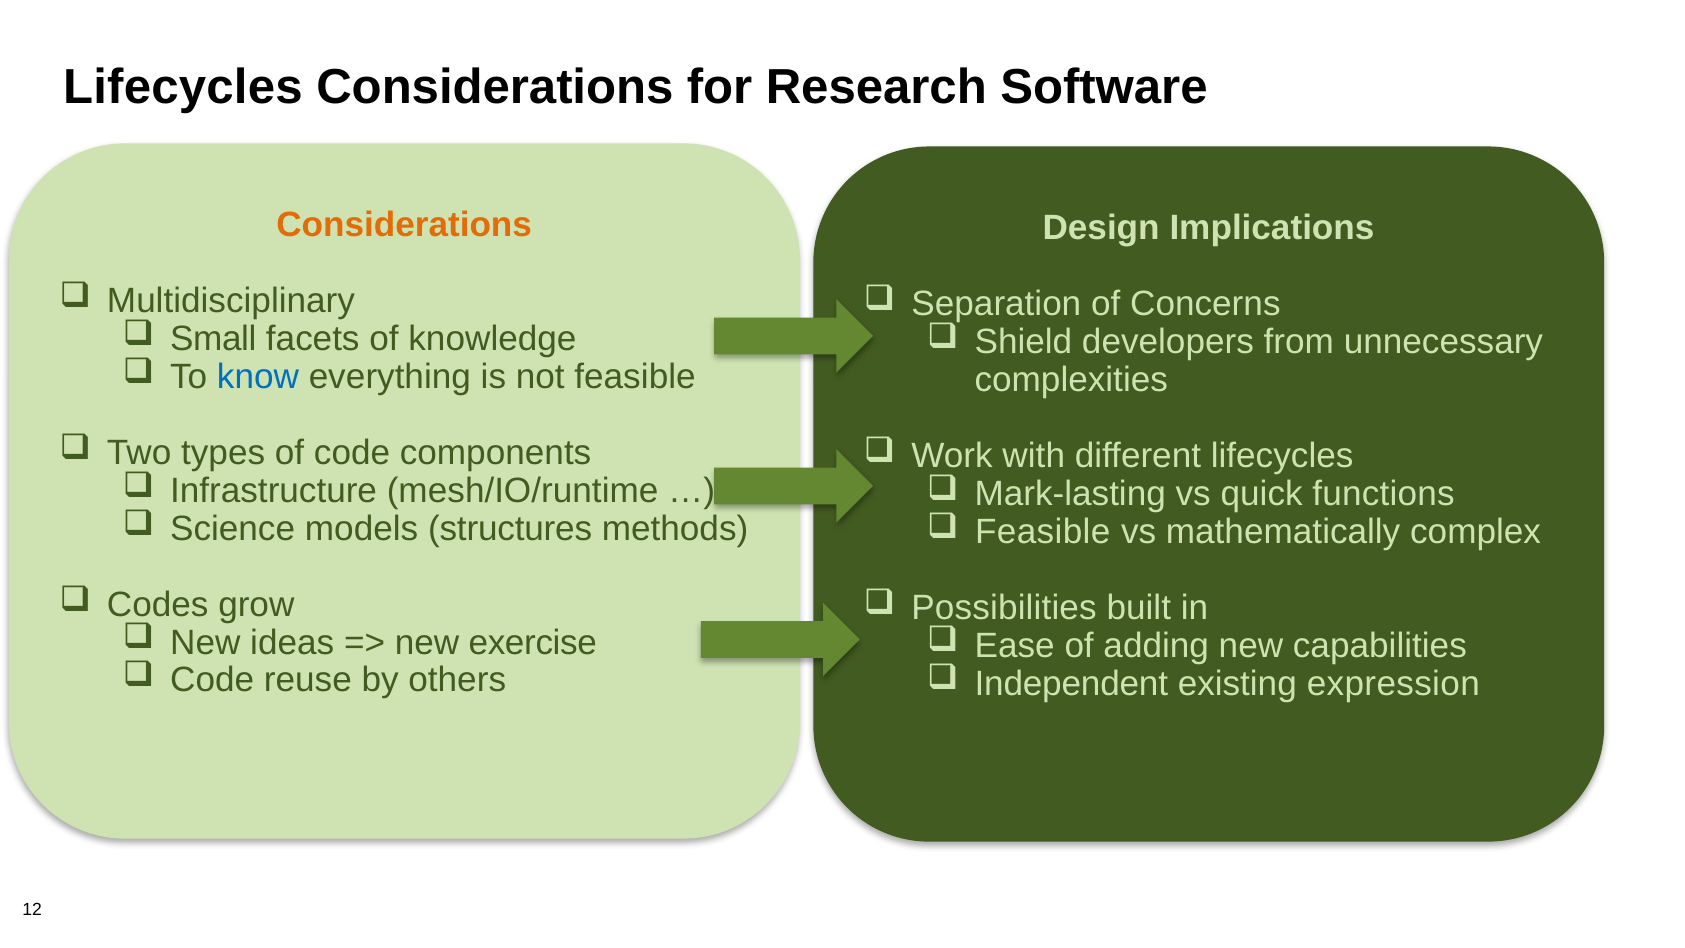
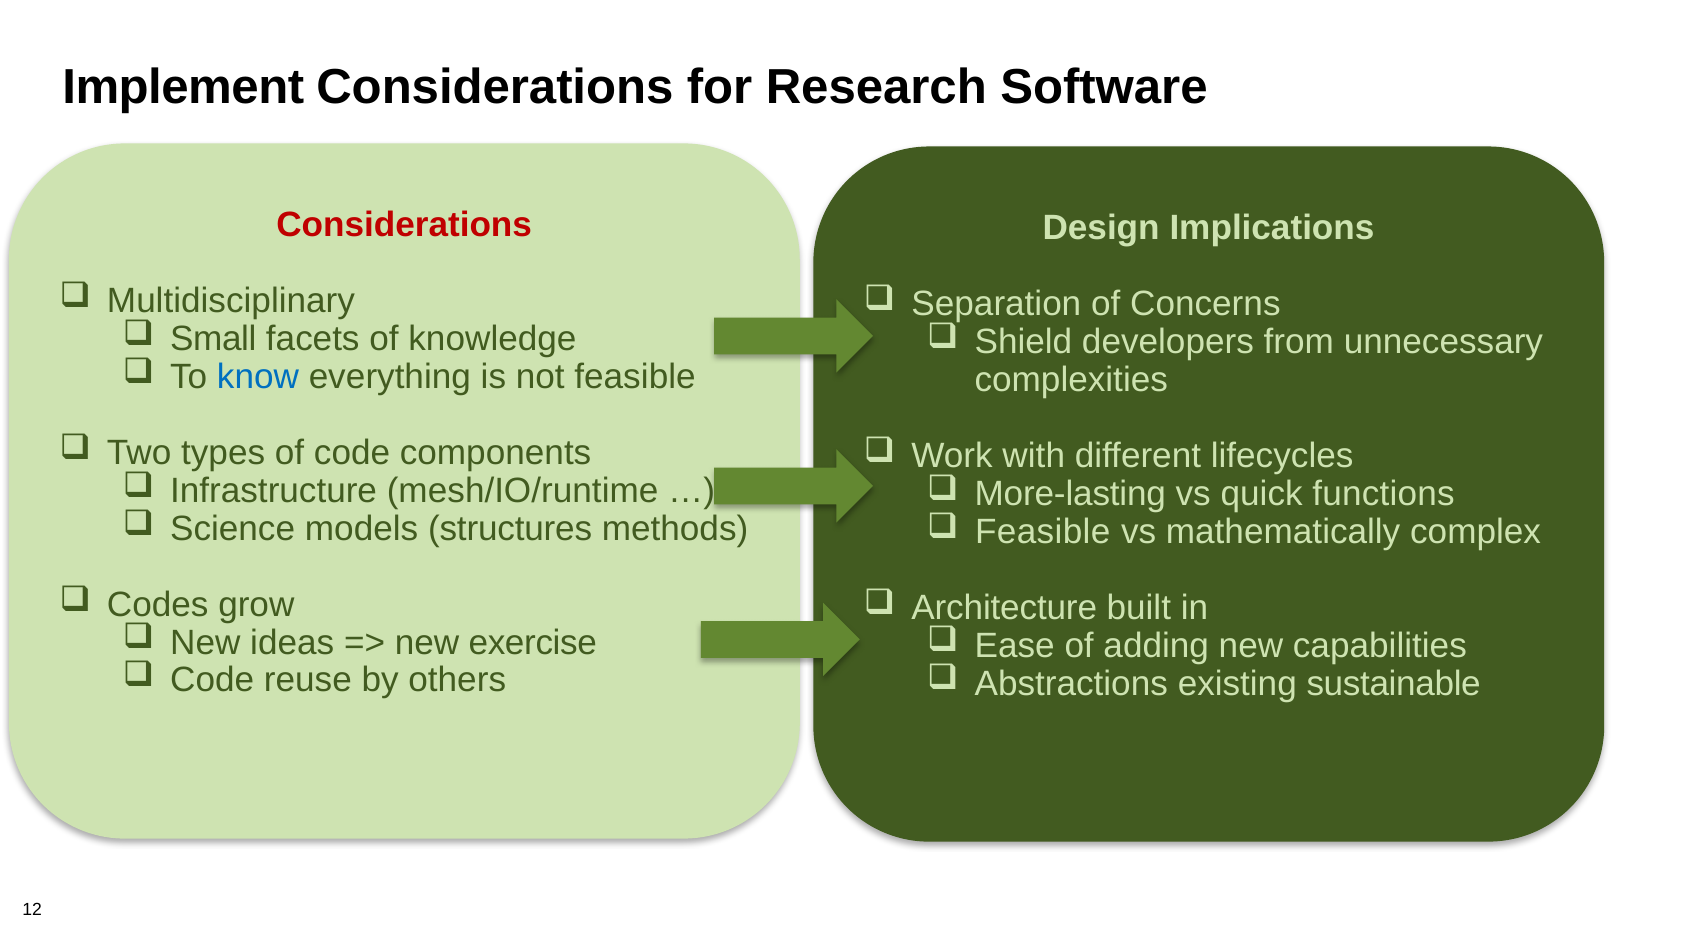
Lifecycles at (183, 87): Lifecycles -> Implement
Considerations at (404, 225) colour: orange -> red
Mark-lasting: Mark-lasting -> More-lasting
Possibilities: Possibilities -> Architecture
Independent: Independent -> Abstractions
expression: expression -> sustainable
